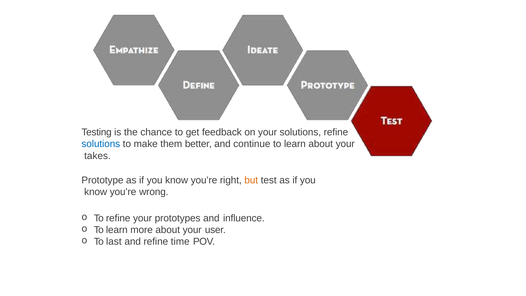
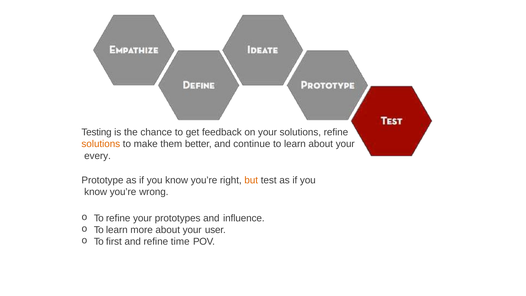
solutions at (101, 144) colour: blue -> orange
takes: takes -> every
last: last -> first
